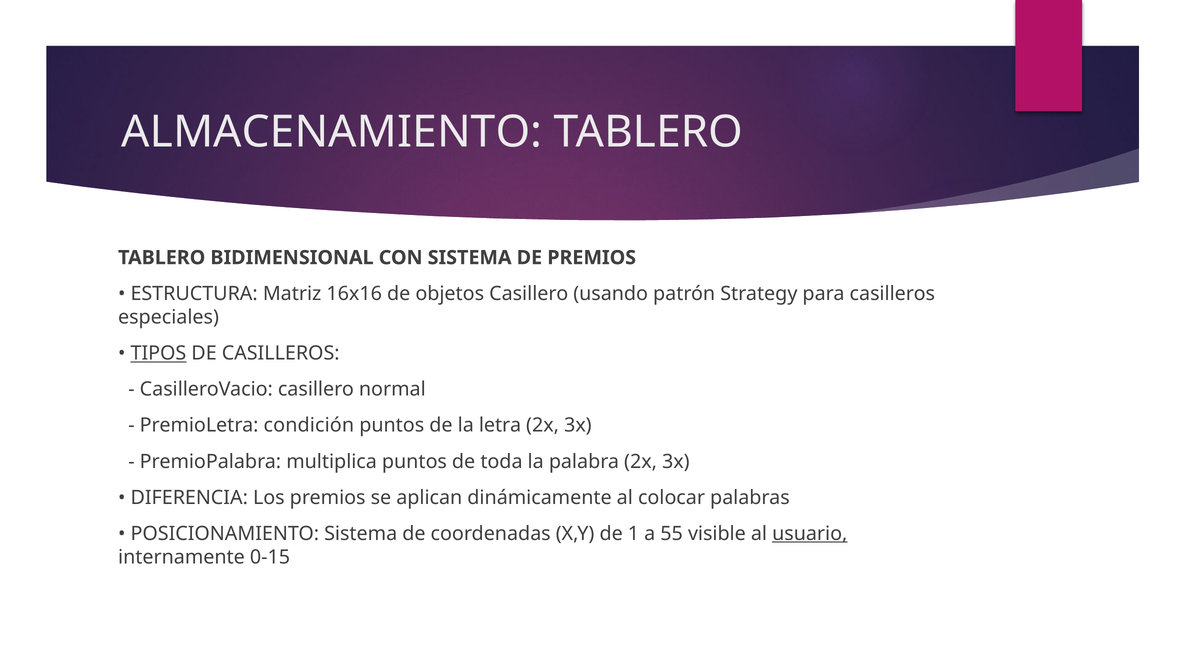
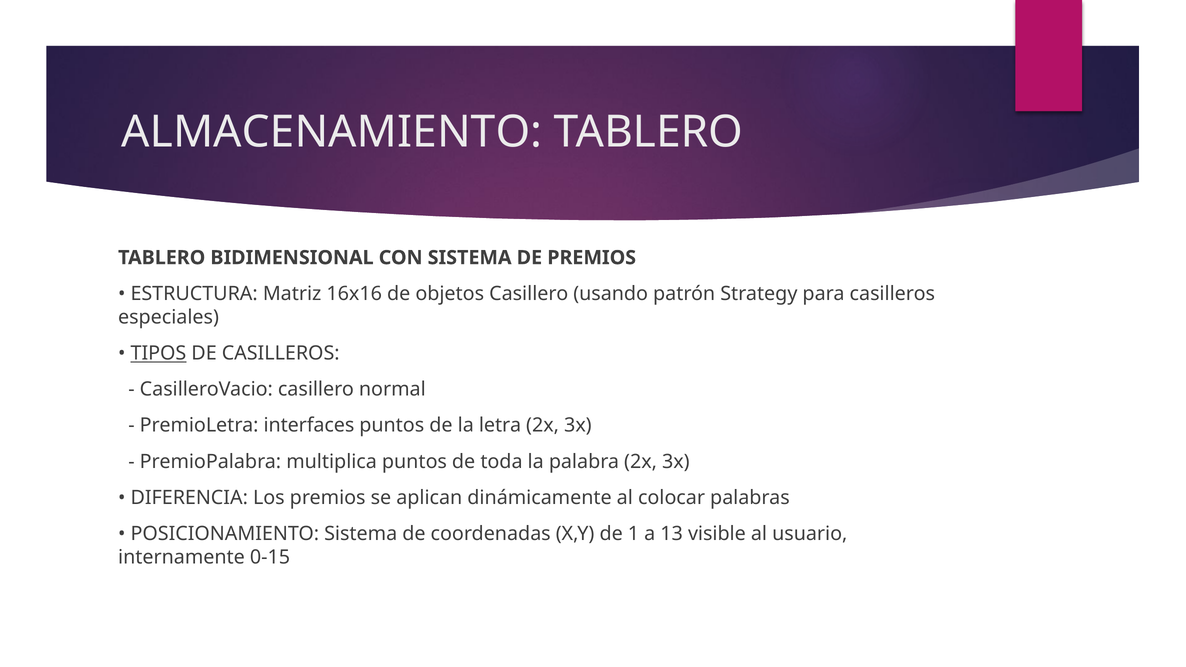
condición: condición -> interfaces
55: 55 -> 13
usuario underline: present -> none
